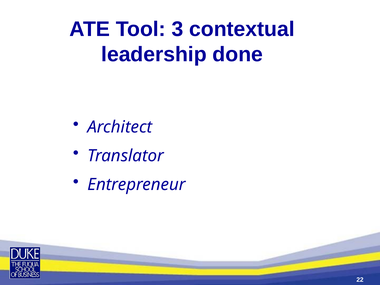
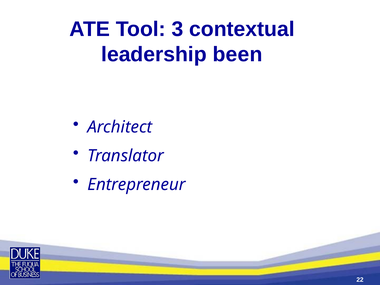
done: done -> been
